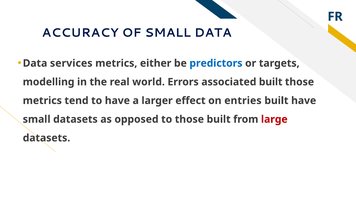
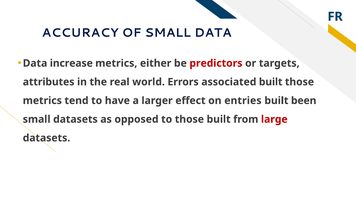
services: services -> increase
predictors colour: blue -> red
modelling: modelling -> attributes
built have: have -> been
